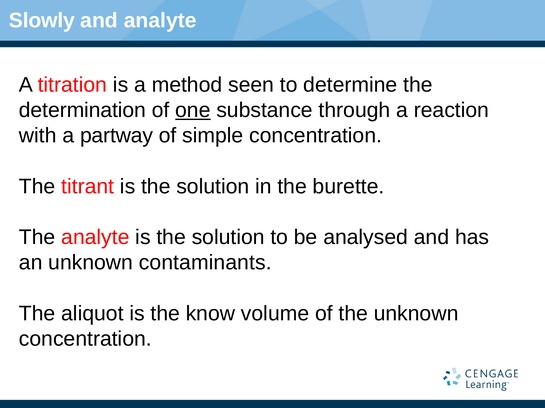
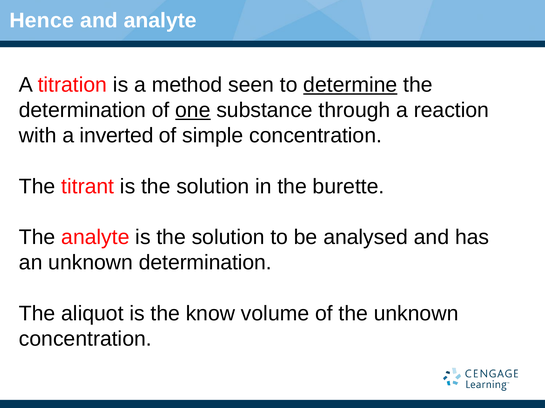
Slowly: Slowly -> Hence
determine underline: none -> present
partway: partway -> inverted
unknown contaminants: contaminants -> determination
